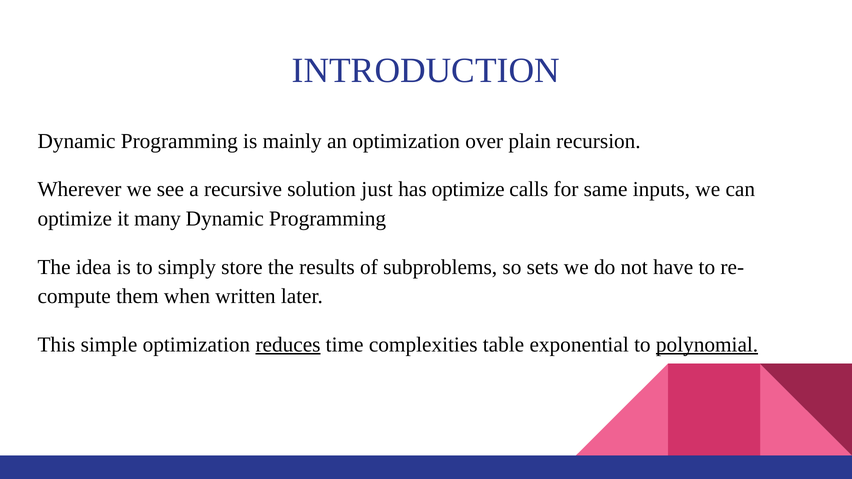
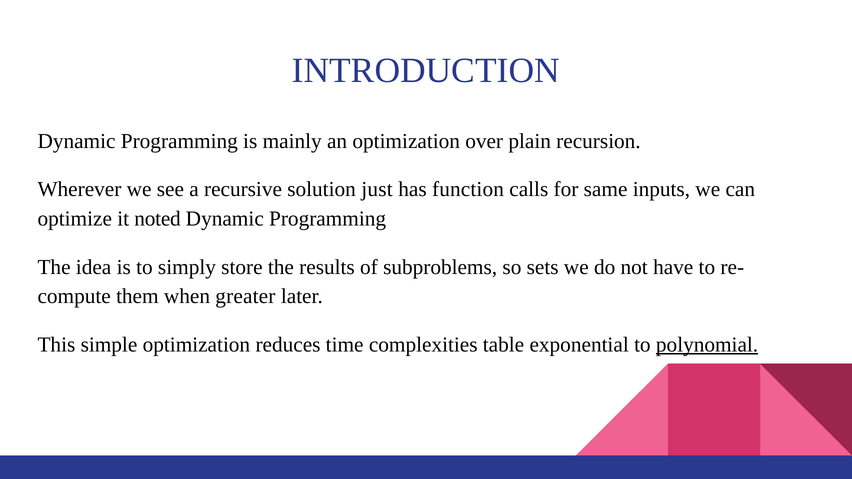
has optimize: optimize -> function
many: many -> noted
written: written -> greater
reduces underline: present -> none
